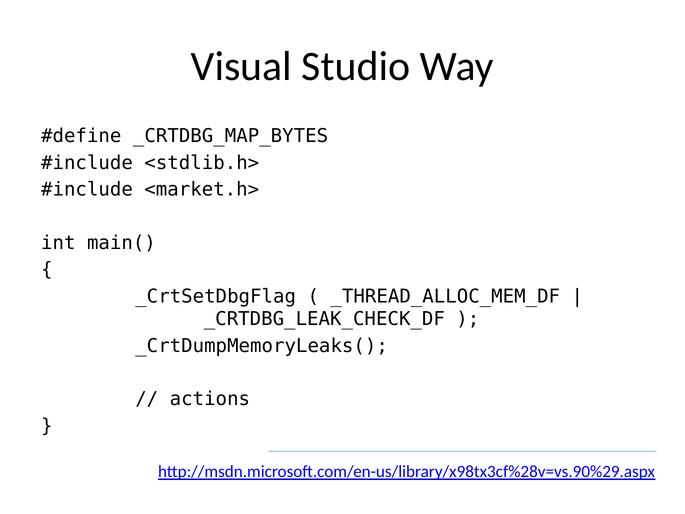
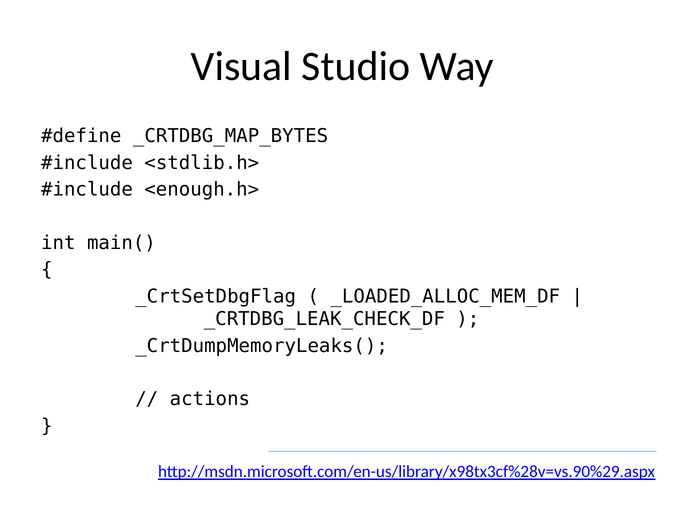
<market.h>: <market.h> -> <enough.h>
_THREAD_ALLOC_MEM_DF: _THREAD_ALLOC_MEM_DF -> _LOADED_ALLOC_MEM_DF
